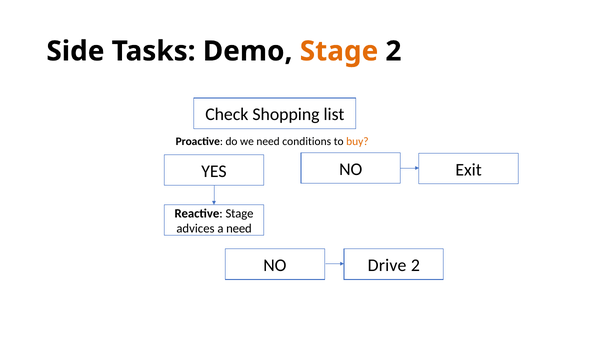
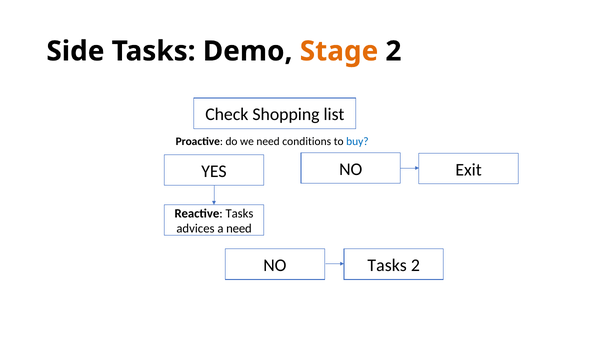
buy colour: orange -> blue
Reactive Stage: Stage -> Tasks
NO Drive: Drive -> Tasks
